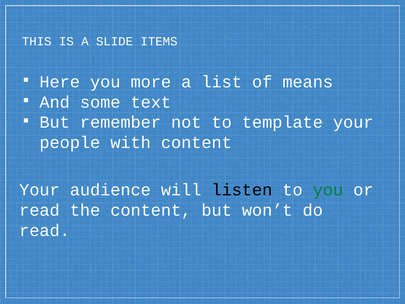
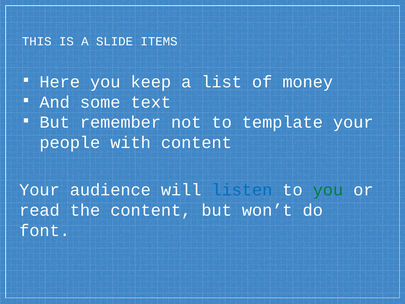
more: more -> keep
means: means -> money
listen colour: black -> blue
read at (45, 230): read -> font
